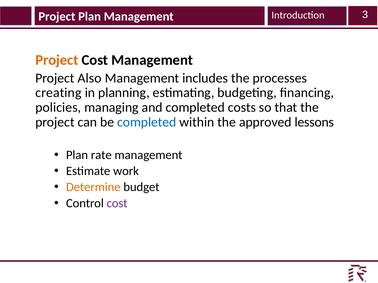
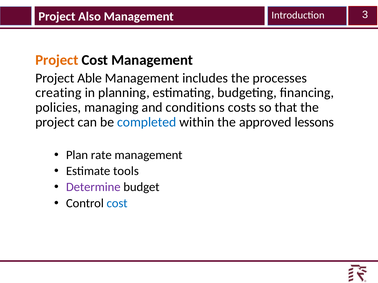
Project Plan: Plan -> Also
Also: Also -> Able
and completed: completed -> conditions
work: work -> tools
Determine colour: orange -> purple
cost at (117, 204) colour: purple -> blue
